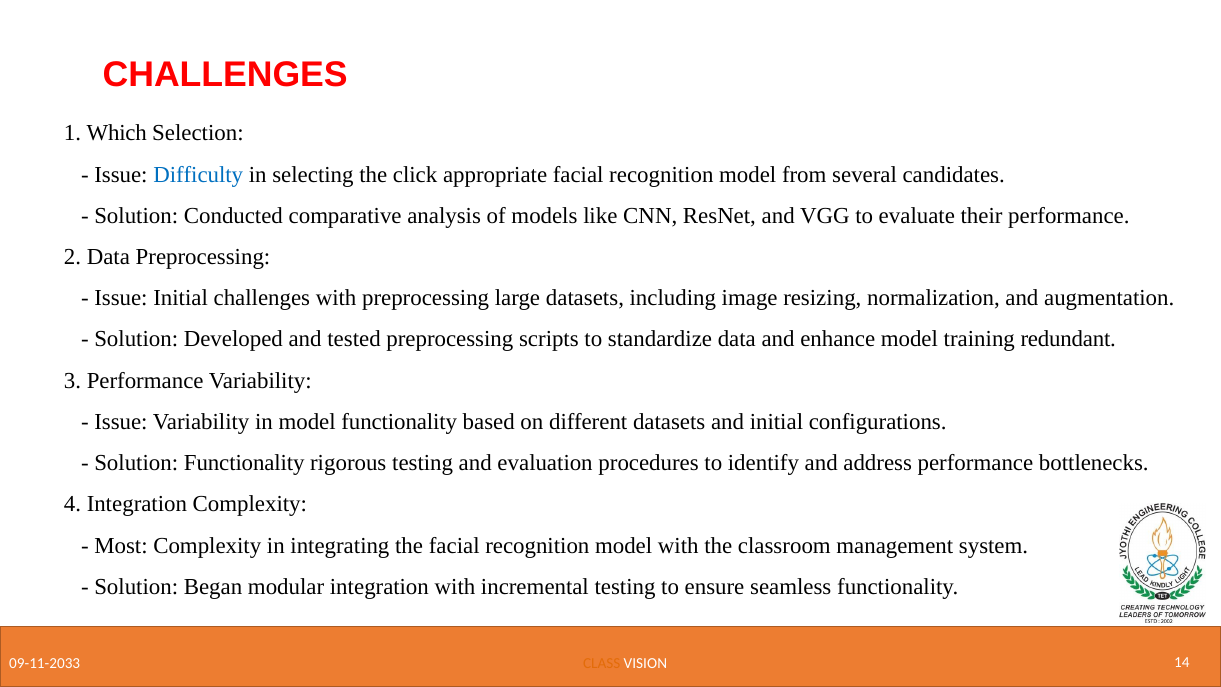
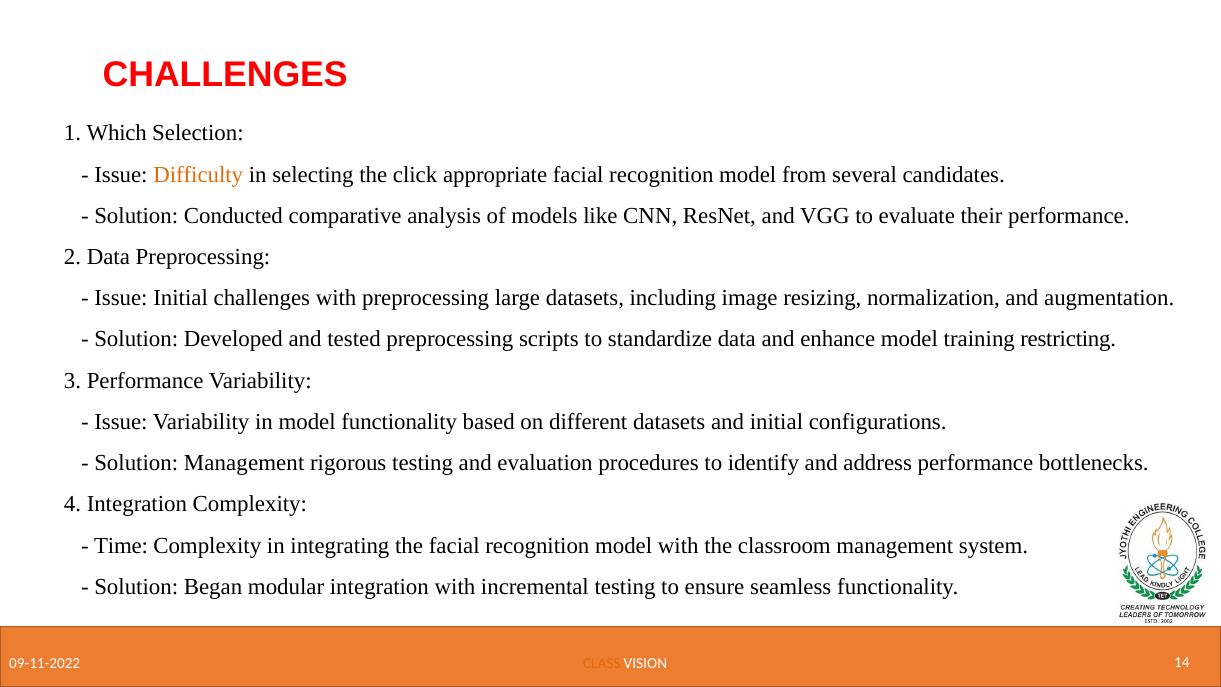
Difficulty colour: blue -> orange
redundant: redundant -> restricting
Solution Functionality: Functionality -> Management
Most: Most -> Time
09-11-2033: 09-11-2033 -> 09-11-2022
